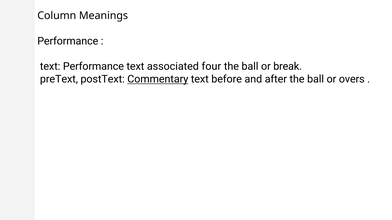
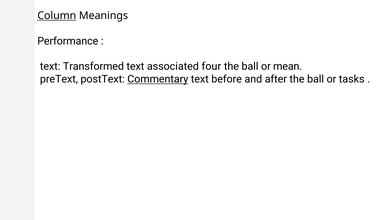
Column underline: none -> present
text Performance: Performance -> Transformed
break: break -> mean
overs: overs -> tasks
